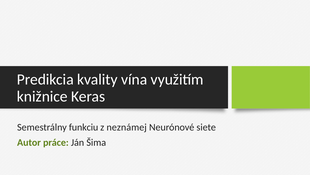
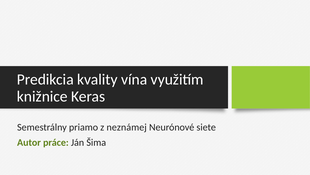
funkciu: funkciu -> priamo
